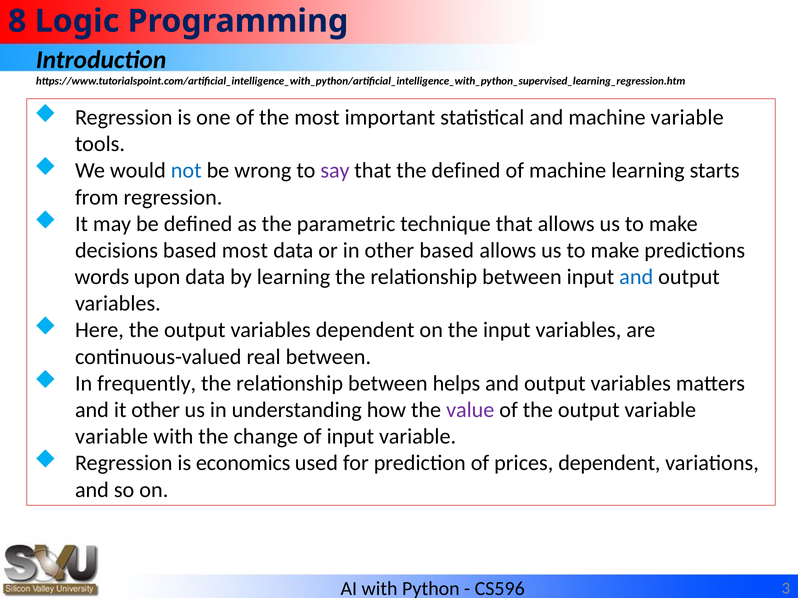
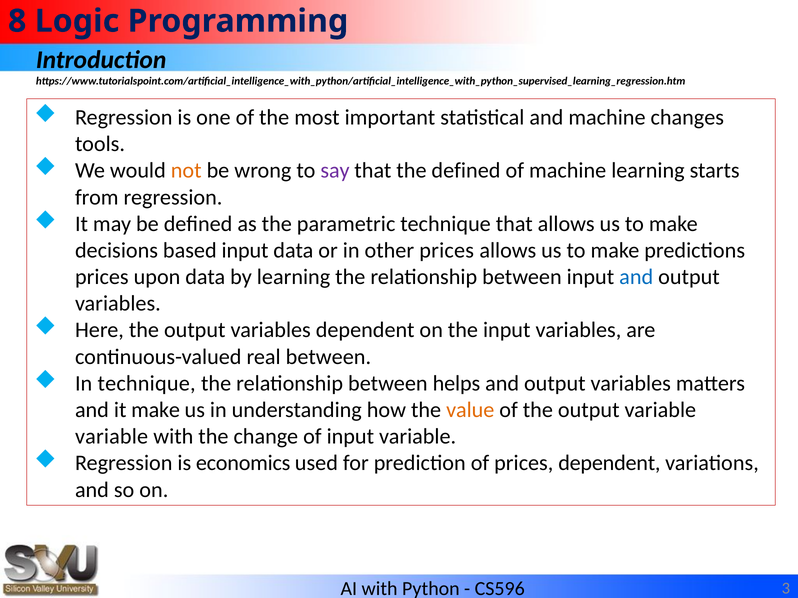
machine variable: variable -> changes
not colour: blue -> orange
based most: most -> input
other based: based -> prices
words at (102, 277): words -> prices
In frequently: frequently -> technique
it other: other -> make
value colour: purple -> orange
